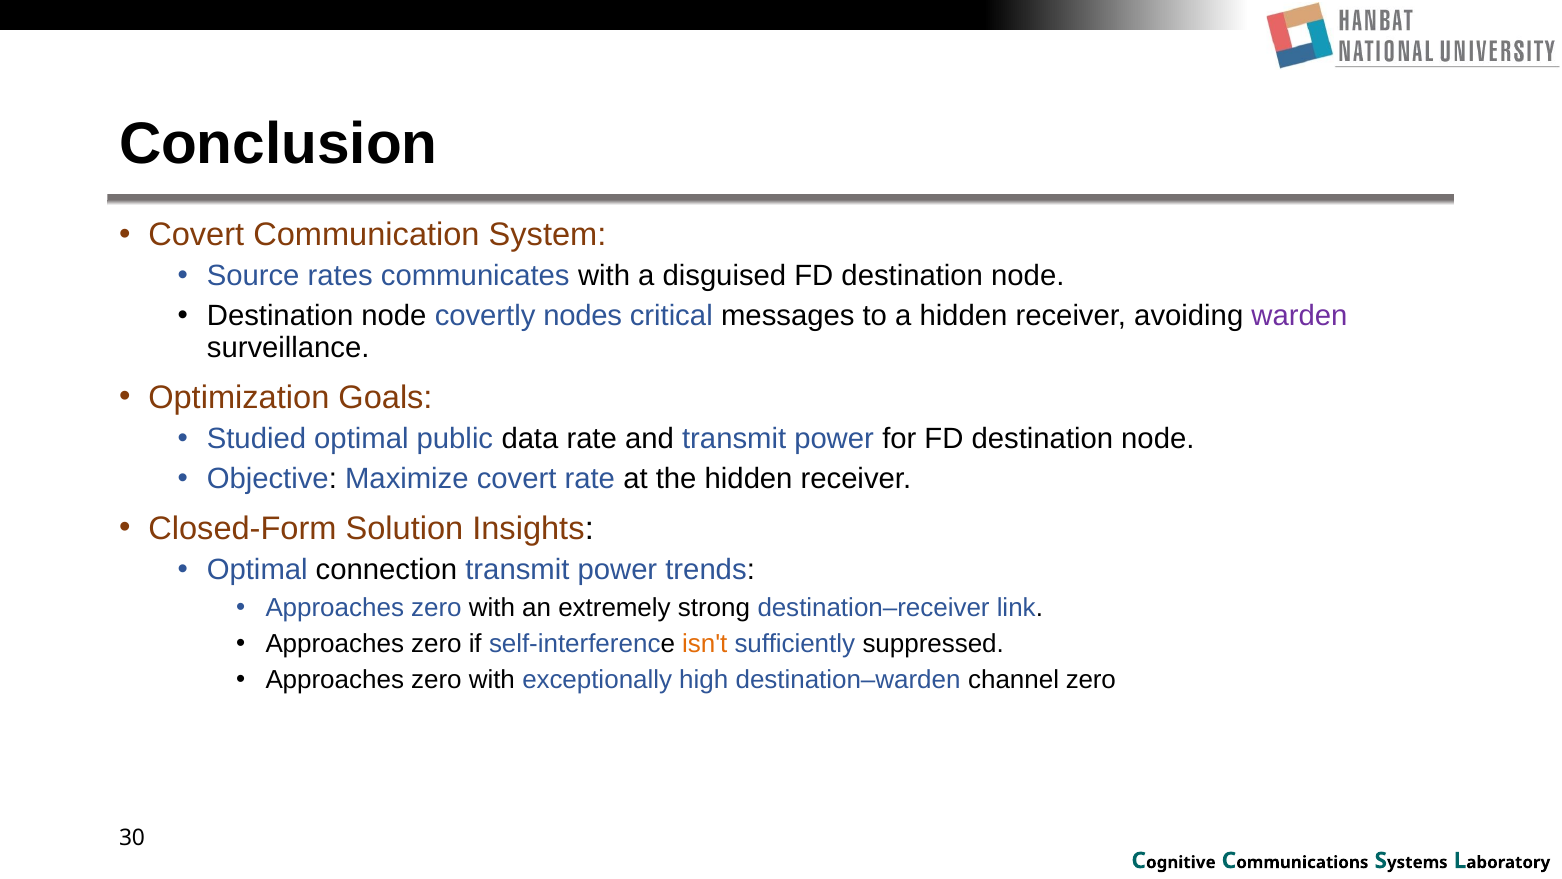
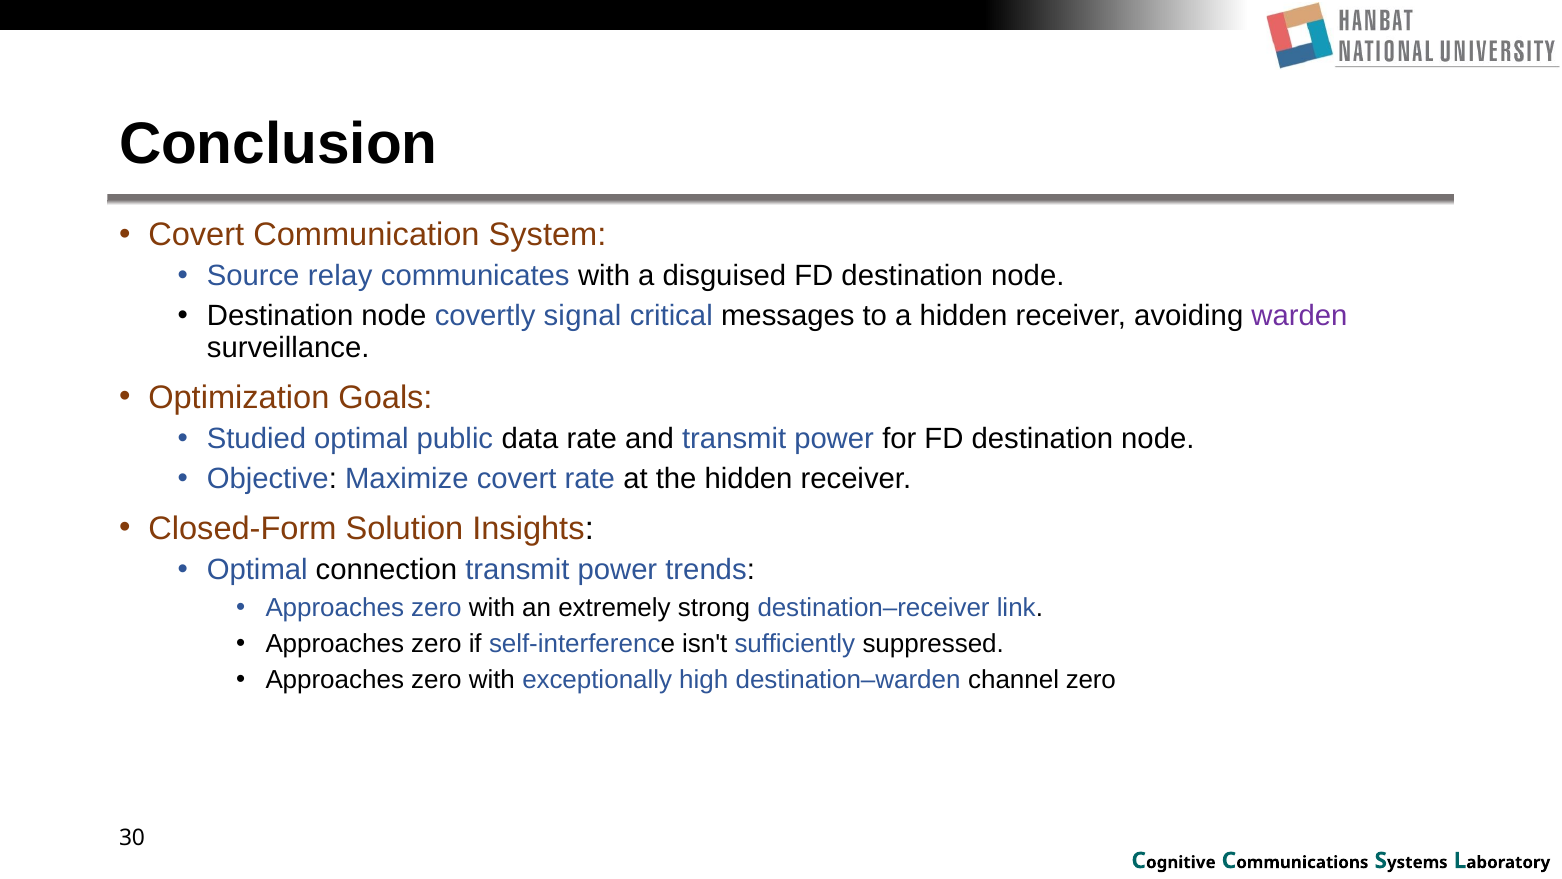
rates: rates -> relay
nodes: nodes -> signal
isn't colour: orange -> black
